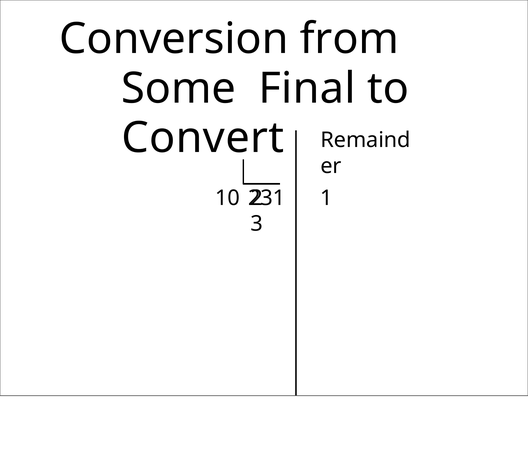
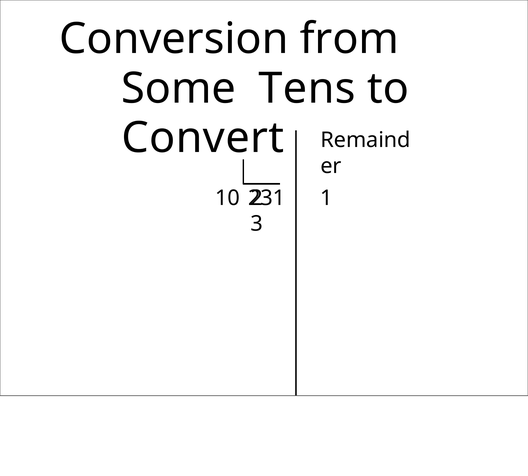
Final: Final -> Tens
